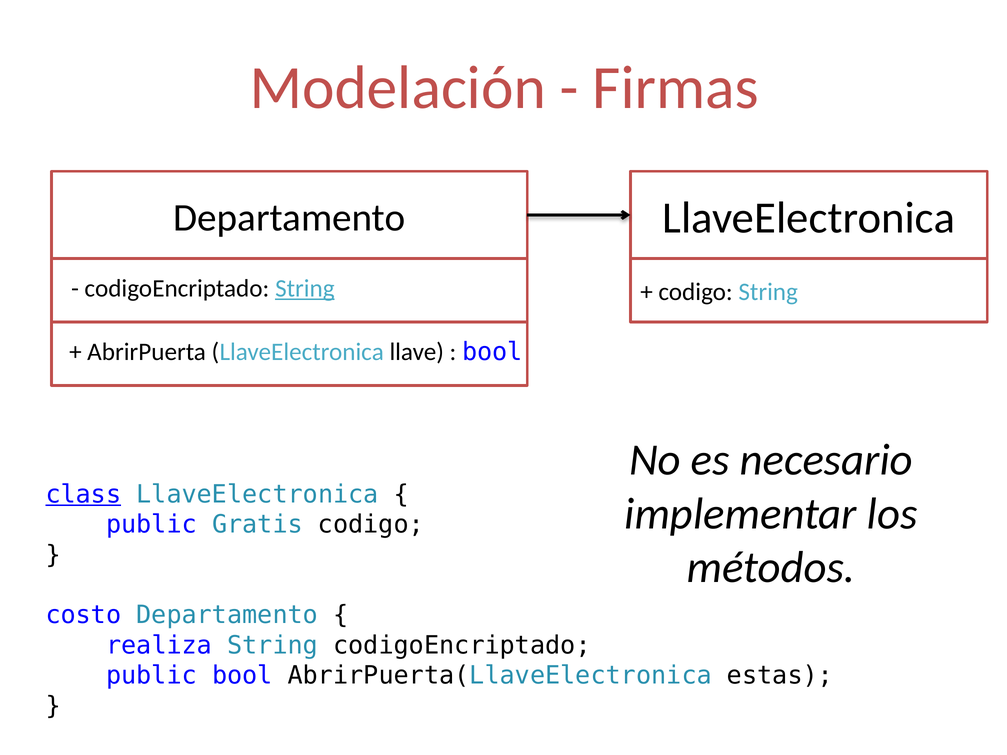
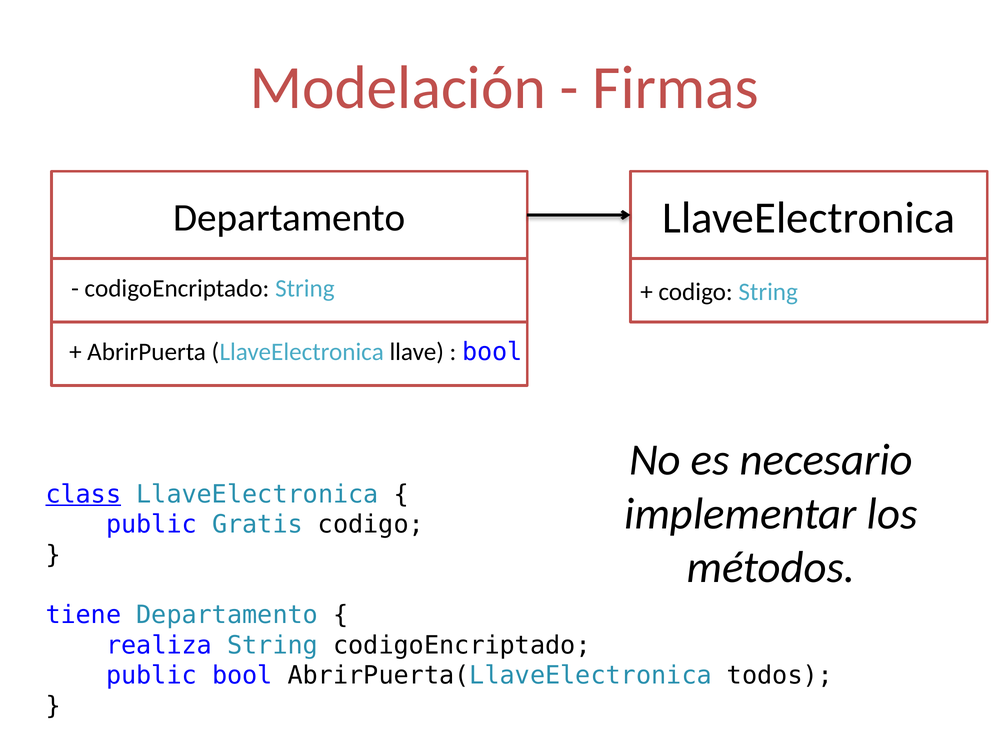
String at (305, 288) underline: present -> none
costo: costo -> tiene
estas: estas -> todos
